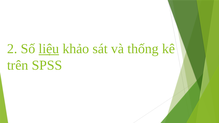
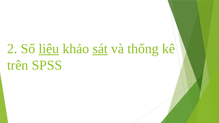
sát underline: none -> present
